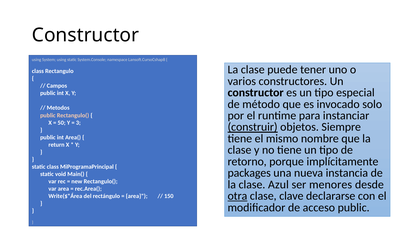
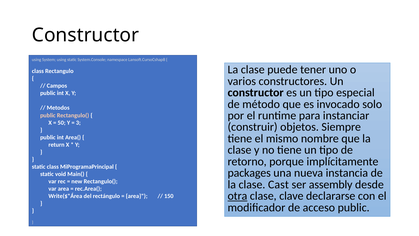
construir underline: present -> none
Azul: Azul -> Cast
menores: menores -> assembly
